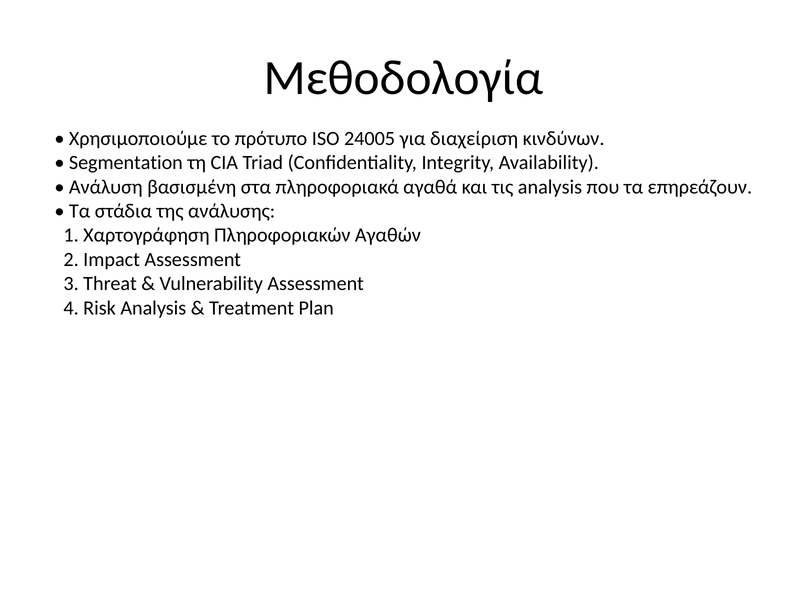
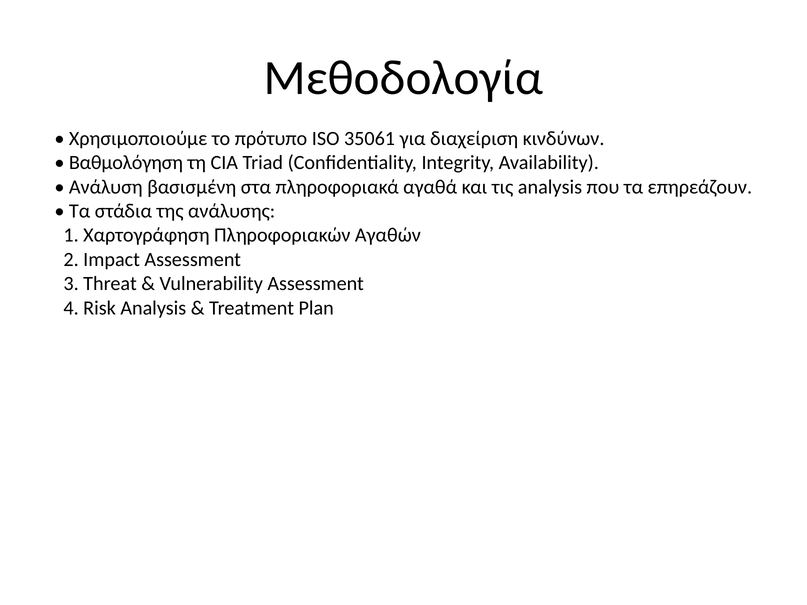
24005: 24005 -> 35061
Segmentation: Segmentation -> Βαθμολόγηση
